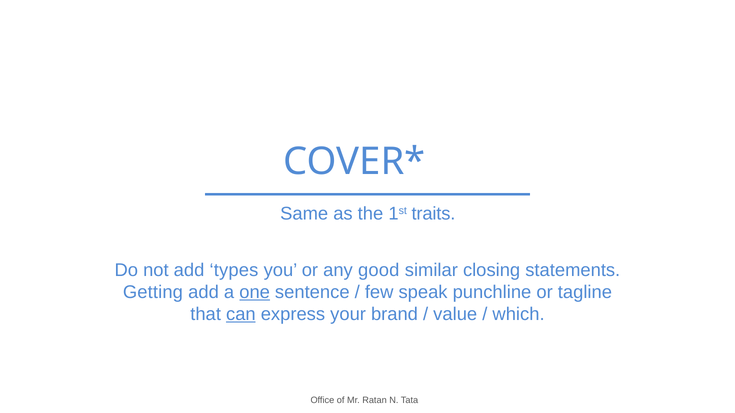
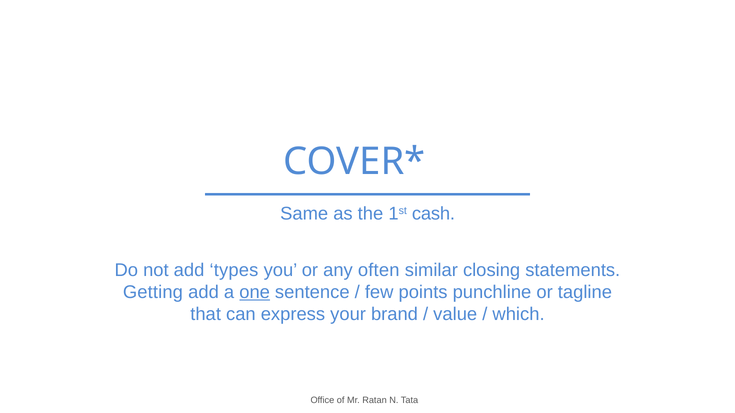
traits: traits -> cash
good: good -> often
speak: speak -> points
can underline: present -> none
